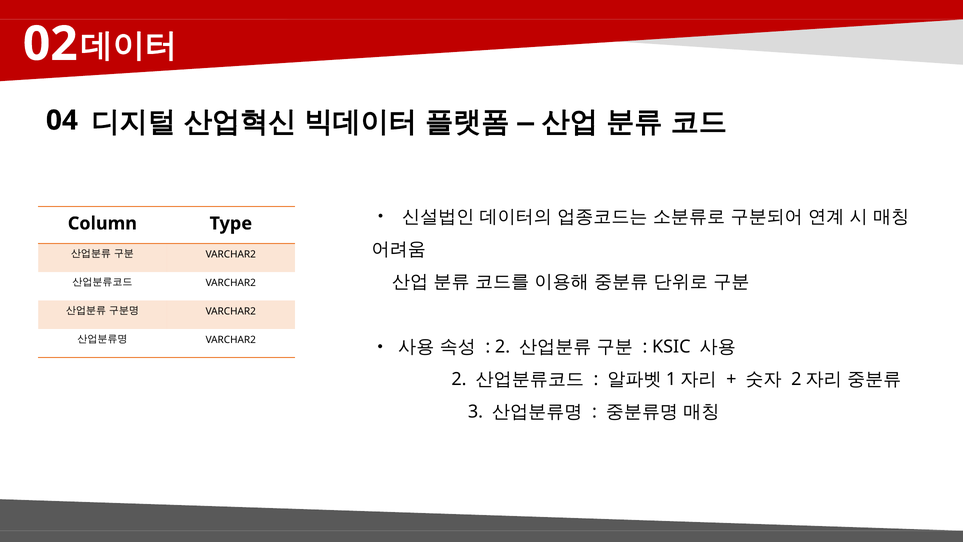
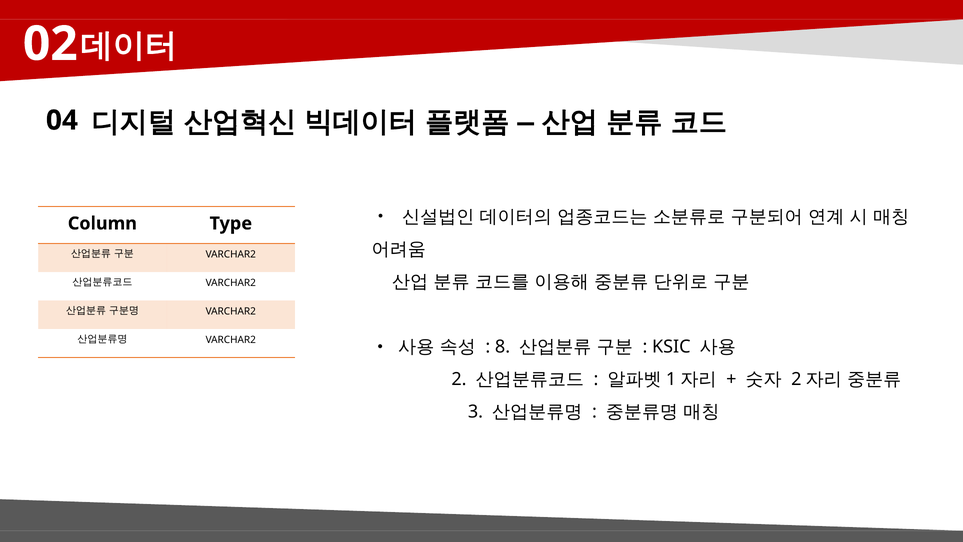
2 at (503, 347): 2 -> 8
